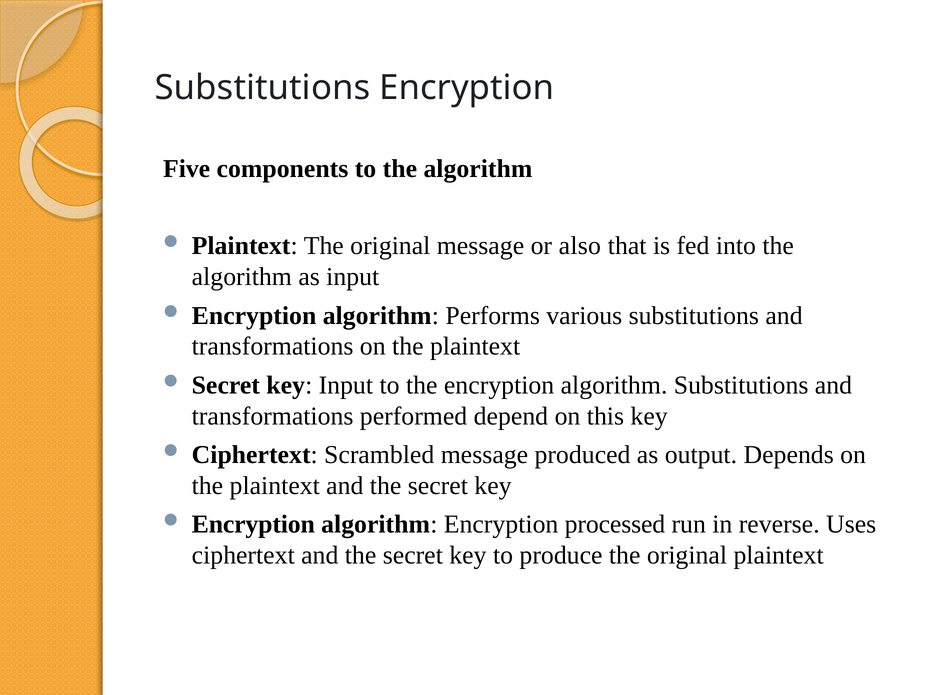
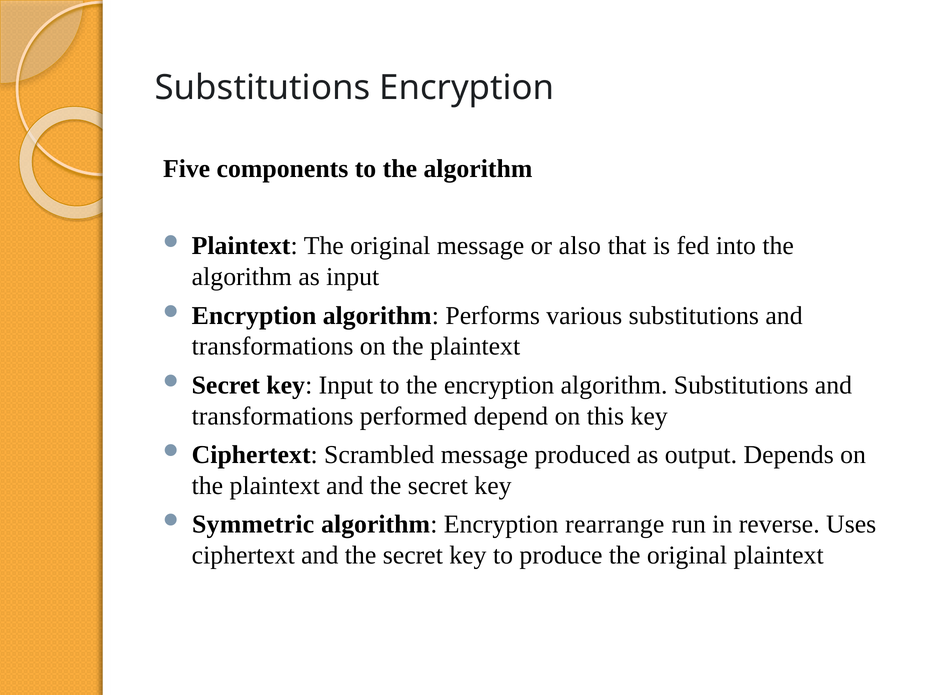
Encryption at (253, 525): Encryption -> Symmetric
processed: processed -> rearrange
